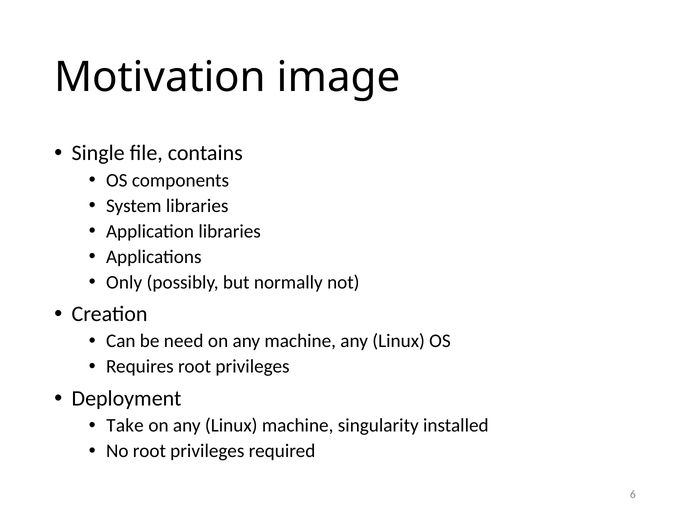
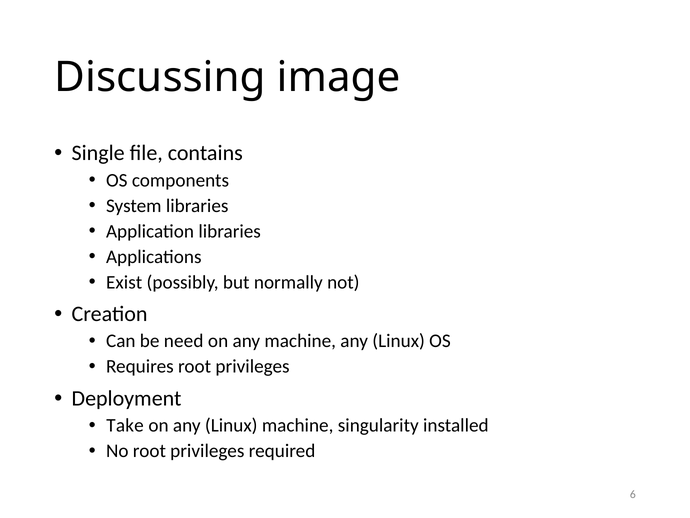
Motivation: Motivation -> Discussing
Only: Only -> Exist
